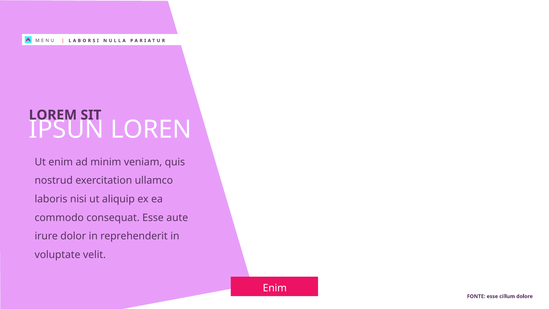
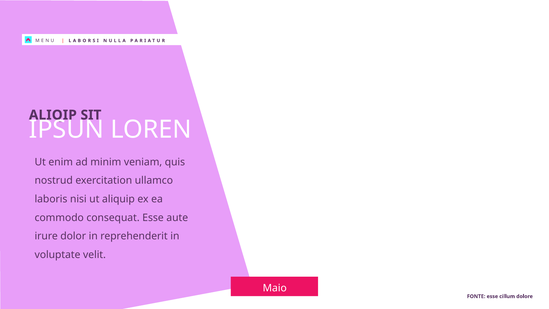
LOREM: LOREM -> ALIQIP
Enim at (275, 288): Enim -> Maio
